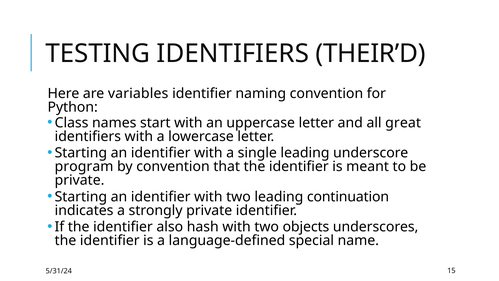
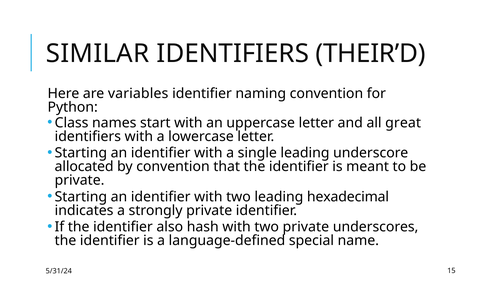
TESTING: TESTING -> SIMILAR
program: program -> allocated
continuation: continuation -> hexadecimal
two objects: objects -> private
